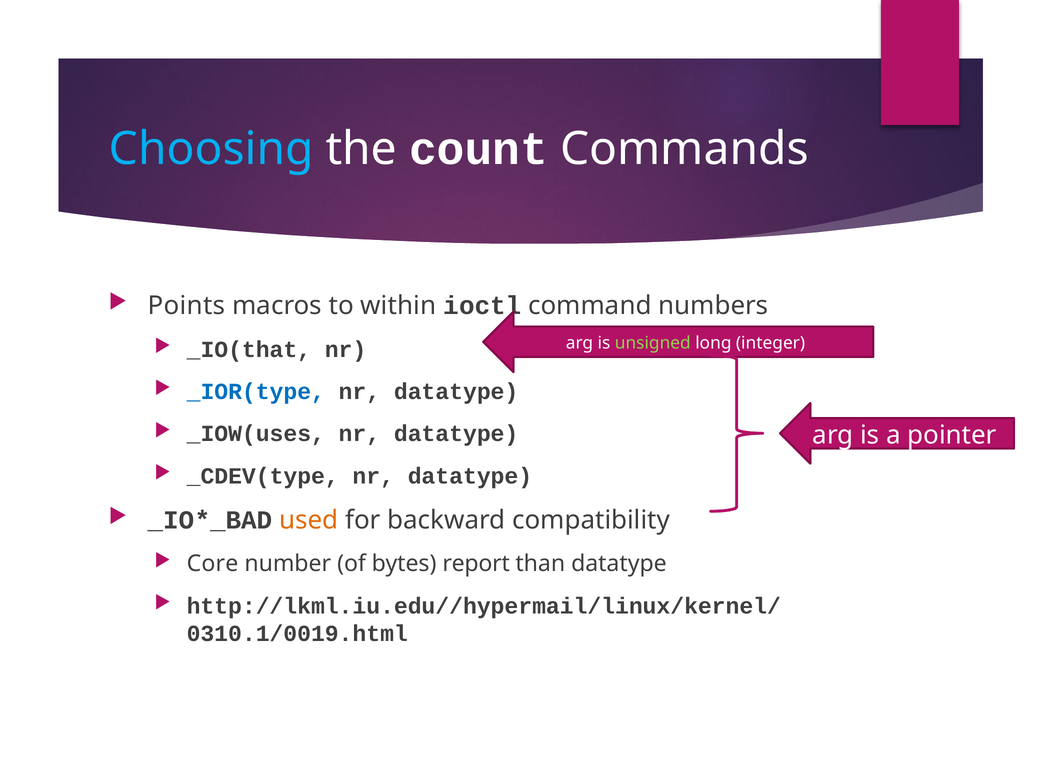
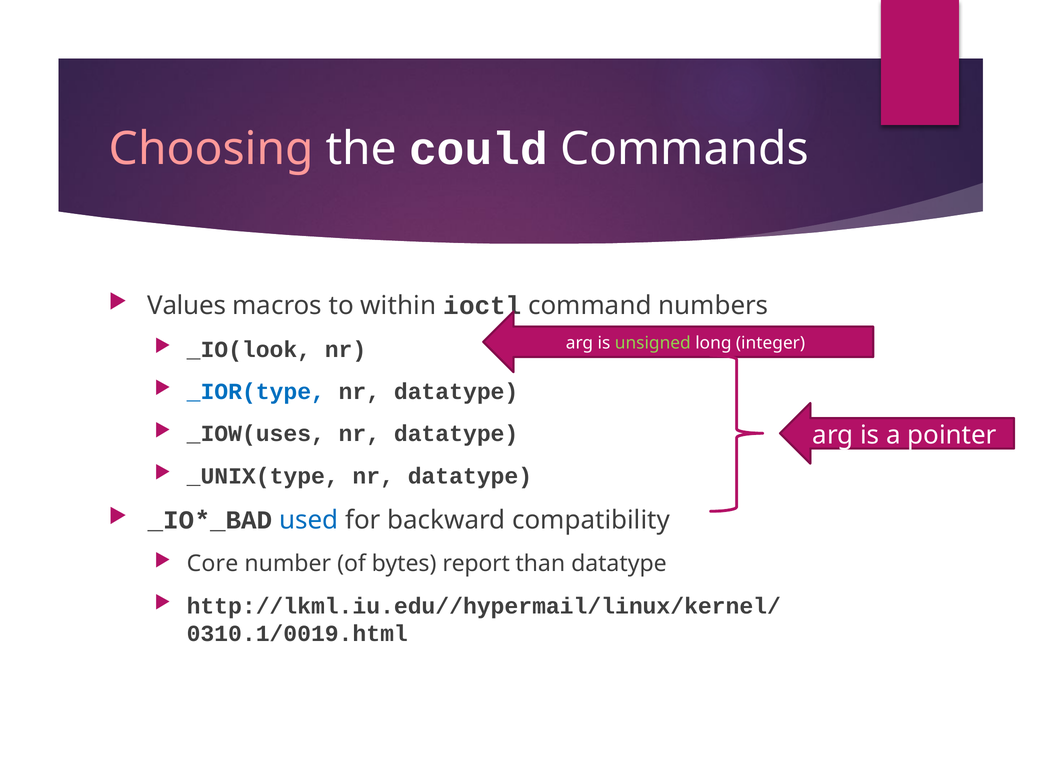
Choosing colour: light blue -> pink
count: count -> could
Points: Points -> Values
_IO(that: _IO(that -> _IO(look
_CDEV(type: _CDEV(type -> _UNIX(type
used colour: orange -> blue
